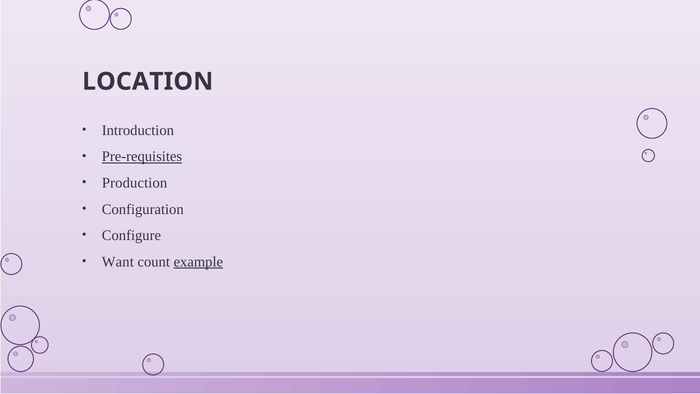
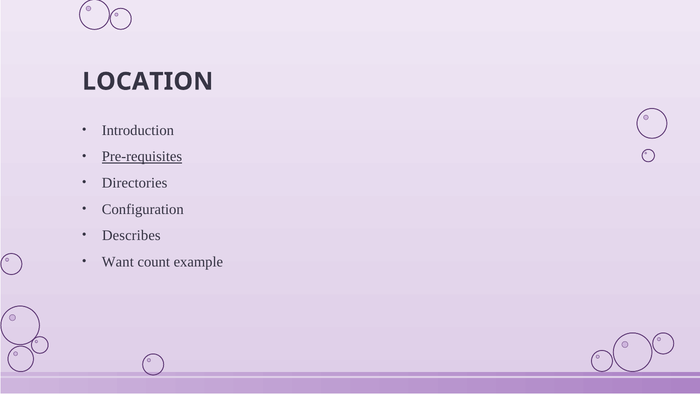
Production: Production -> Directories
Configure: Configure -> Describes
example underline: present -> none
